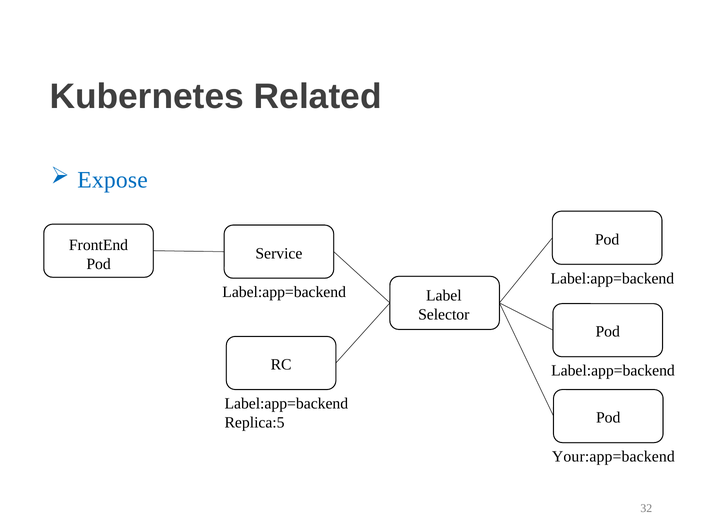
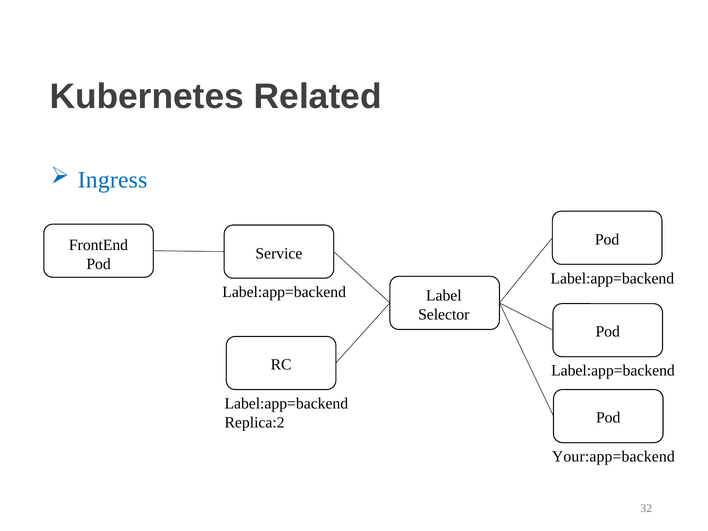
Expose: Expose -> Ingress
Replica:5: Replica:5 -> Replica:2
